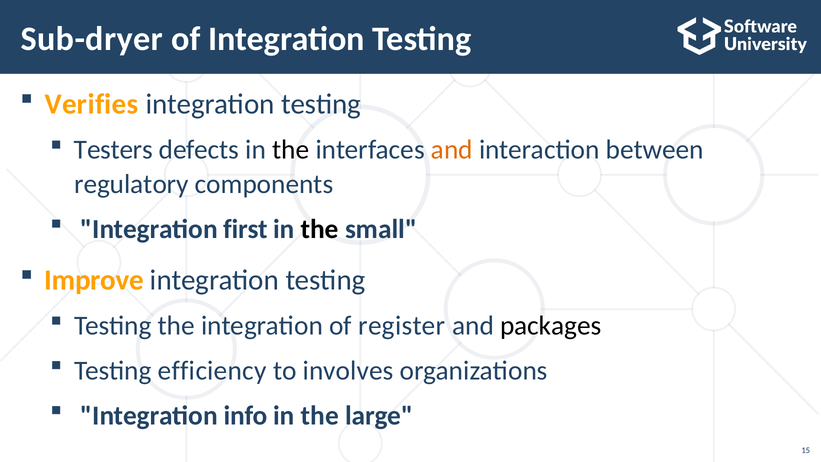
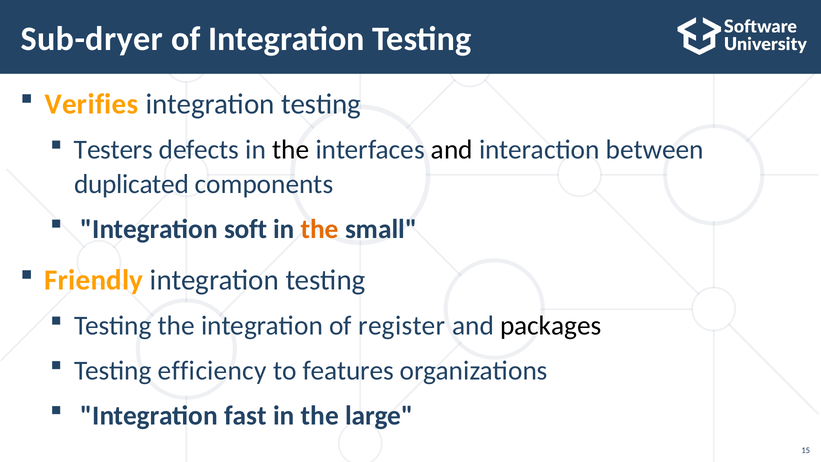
and at (452, 150) colour: orange -> black
regulatory: regulatory -> duplicated
first: first -> soft
the at (320, 229) colour: black -> orange
Improve: Improve -> Friendly
involves: involves -> features
info: info -> fast
